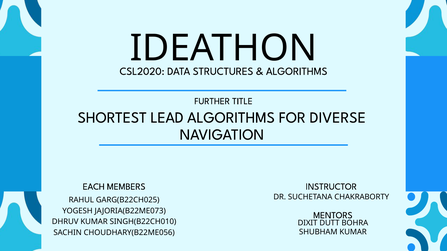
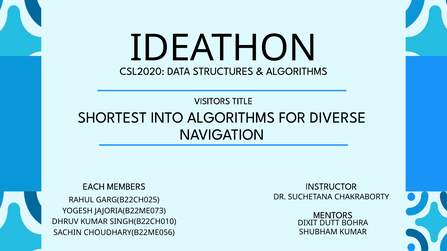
FURTHER: FURTHER -> VISITORS
LEAD: LEAD -> INTO
